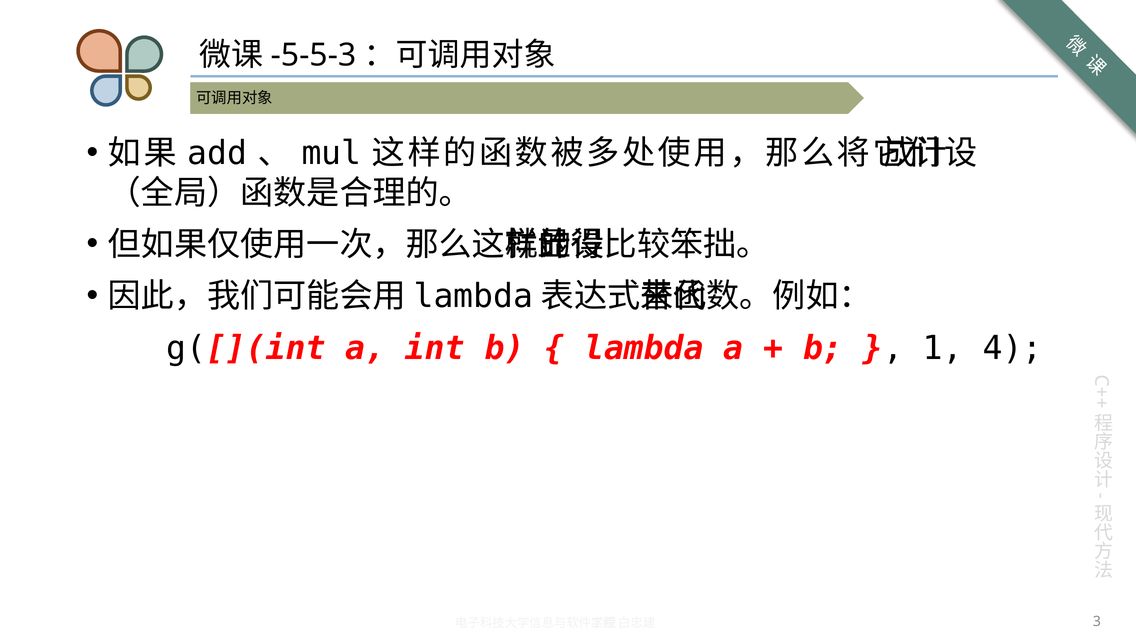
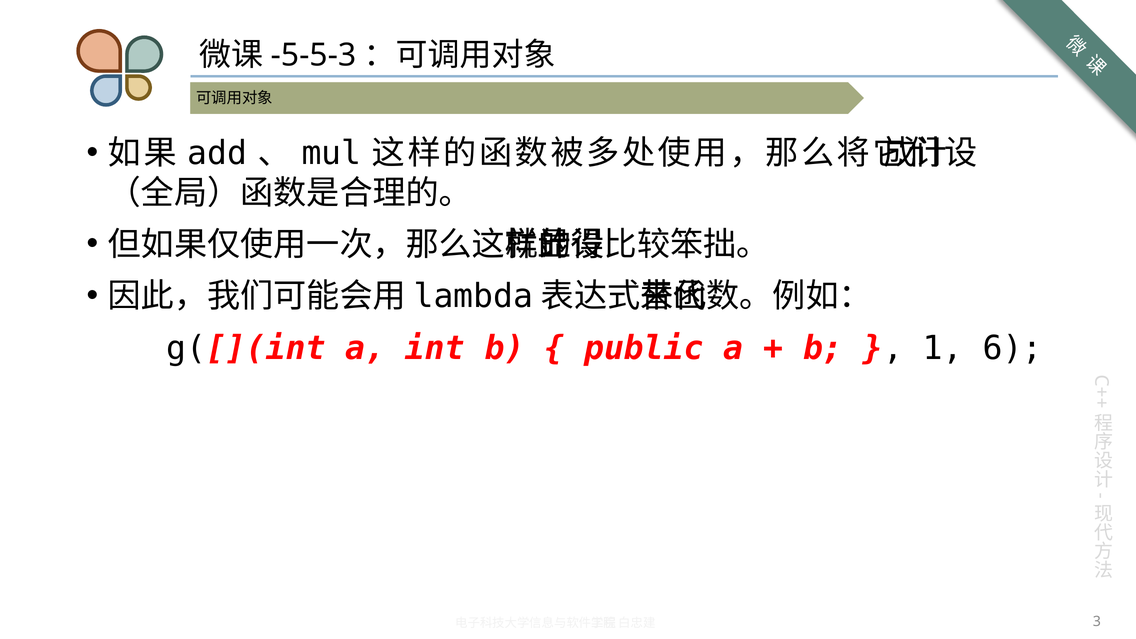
lambda: lambda -> public
4: 4 -> 6
